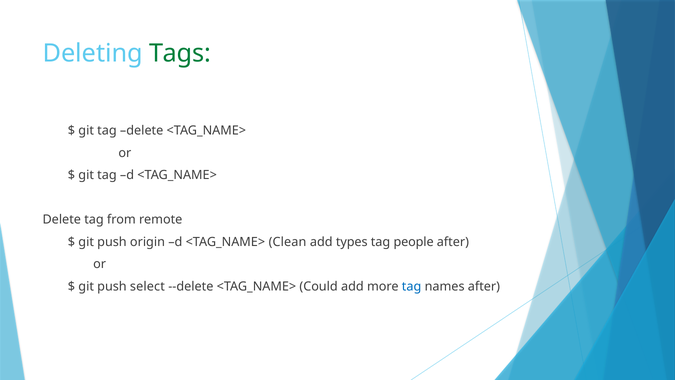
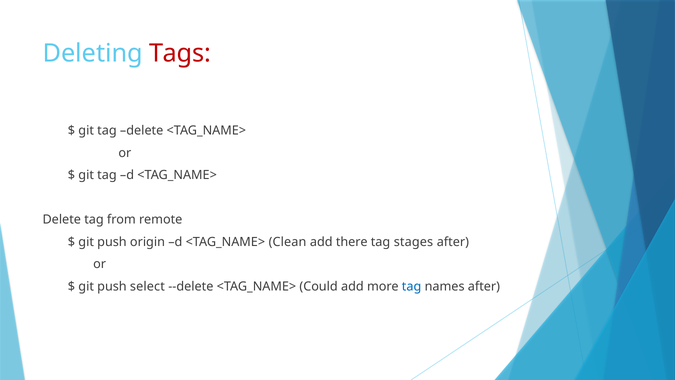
Tags colour: green -> red
types: types -> there
people: people -> stages
